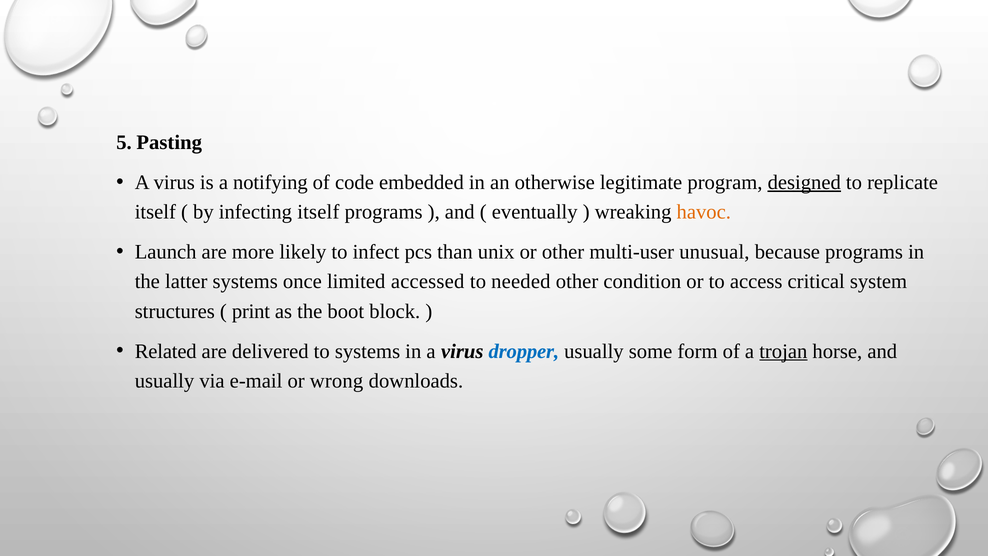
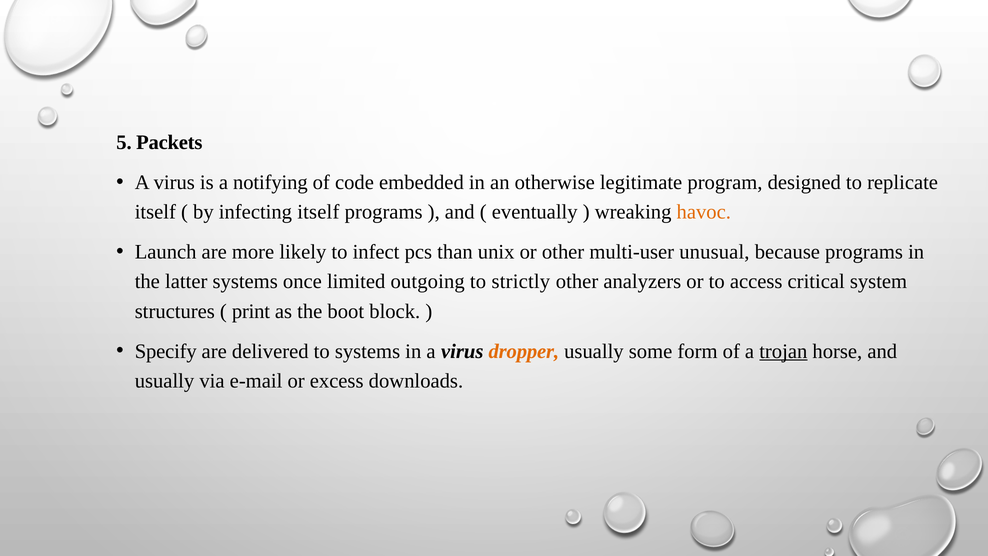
Pasting: Pasting -> Packets
designed underline: present -> none
accessed: accessed -> outgoing
needed: needed -> strictly
condition: condition -> analyzers
Related: Related -> Specify
dropper colour: blue -> orange
wrong: wrong -> excess
